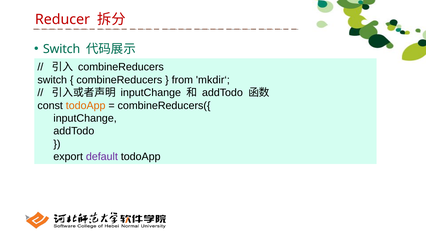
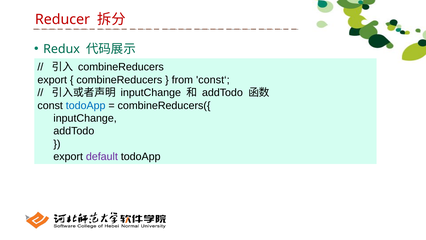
Switch at (62, 49): Switch -> Redux
switch at (52, 80): switch -> export
mkdir‘: mkdir‘ -> const‘
todoApp at (86, 105) colour: orange -> blue
